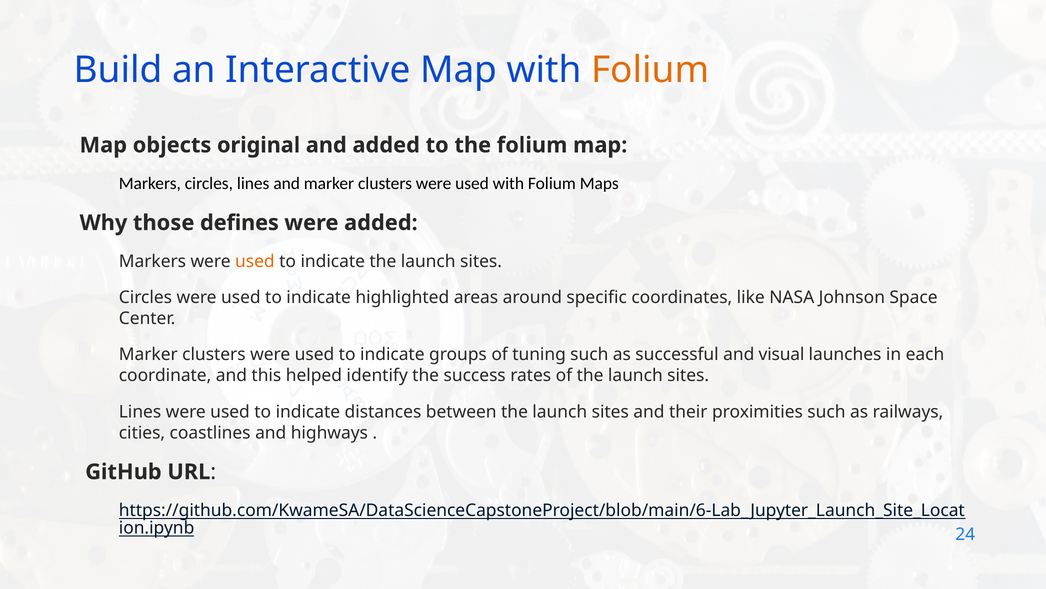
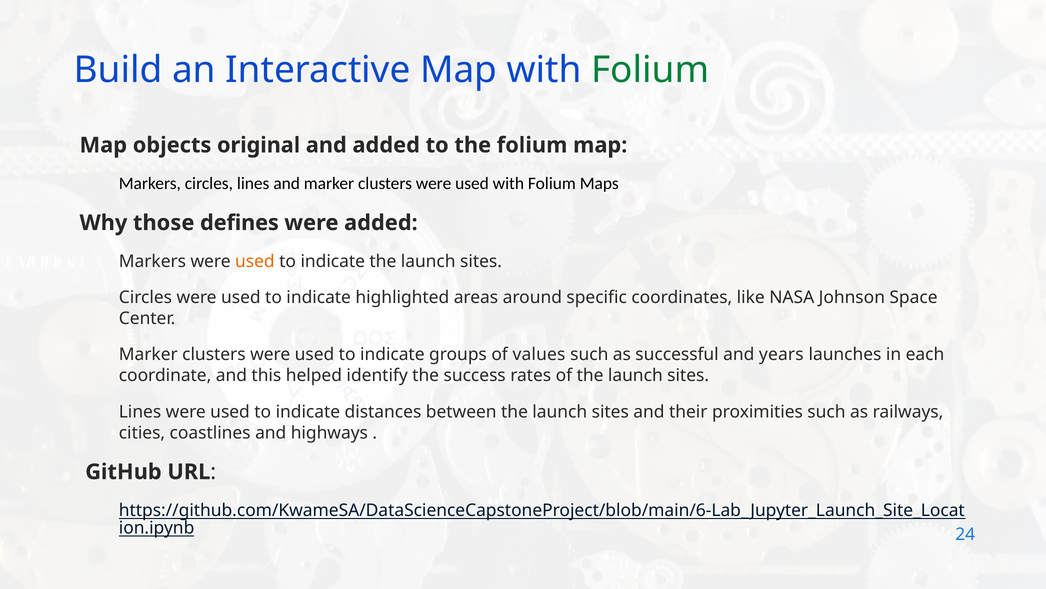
Folium at (650, 70) colour: orange -> green
tuning: tuning -> values
visual: visual -> years
